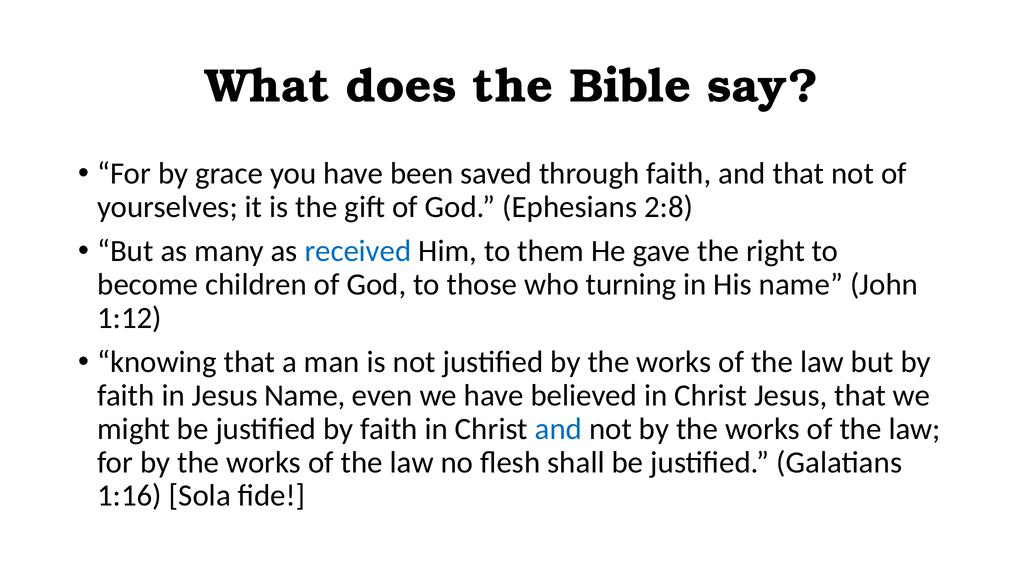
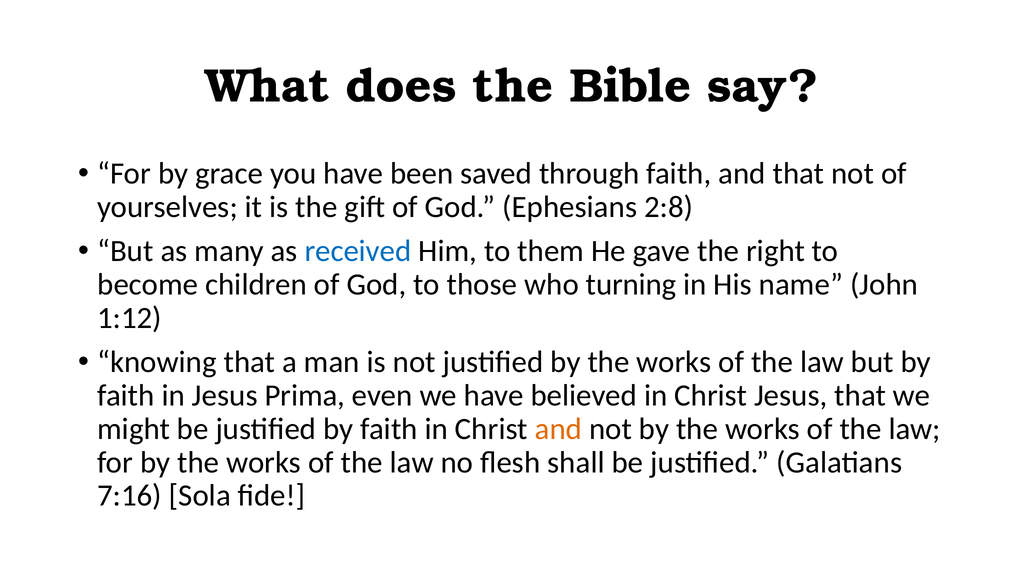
Jesus Name: Name -> Prima
and at (558, 429) colour: blue -> orange
1:16: 1:16 -> 7:16
